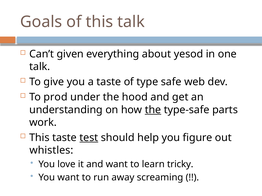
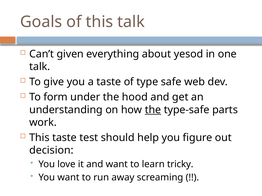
prod: prod -> form
test underline: present -> none
whistles: whistles -> decision
